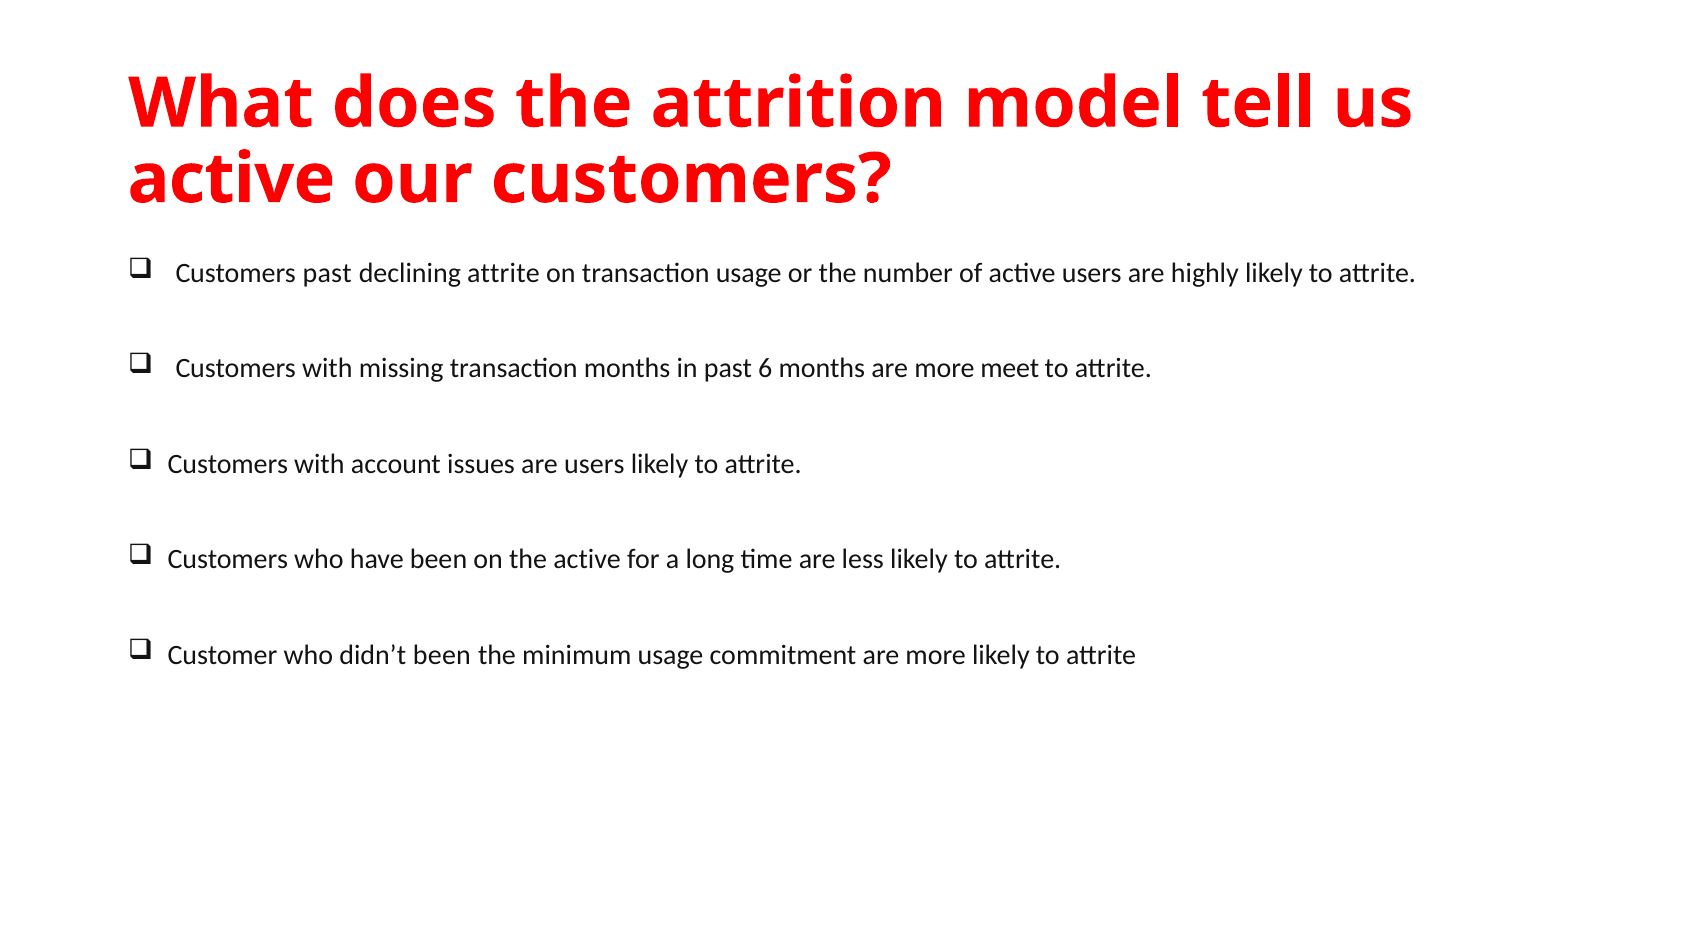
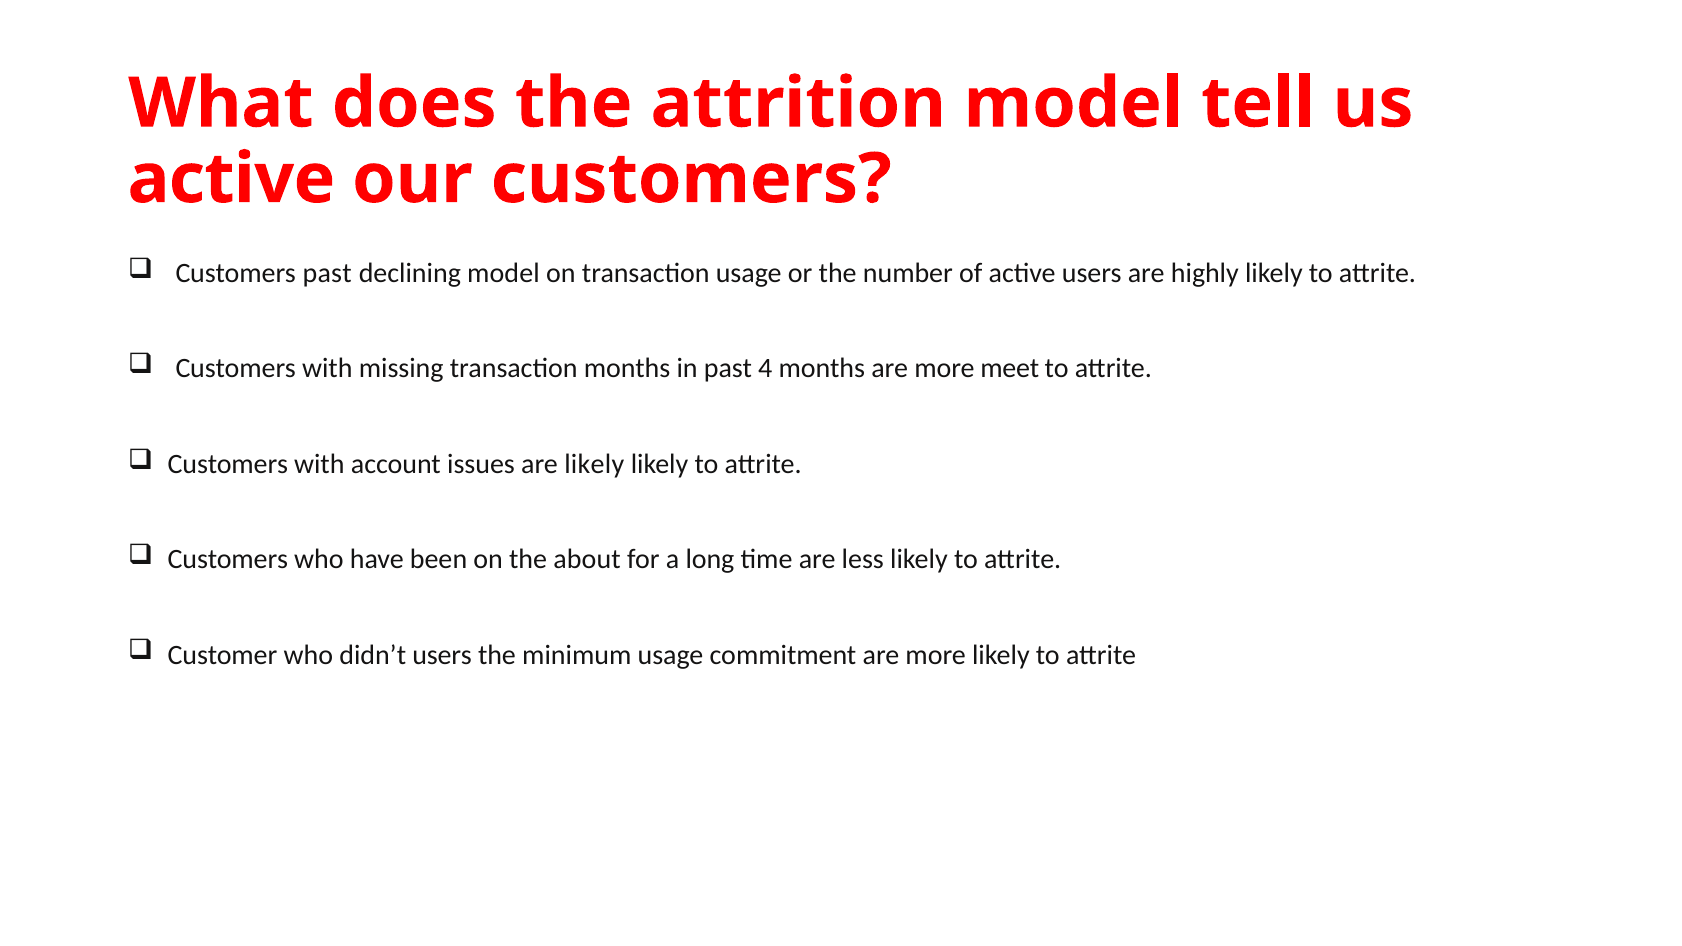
declining attrite: attrite -> model
6: 6 -> 4
are users: users -> likely
the active: active -> about
didn’t been: been -> users
